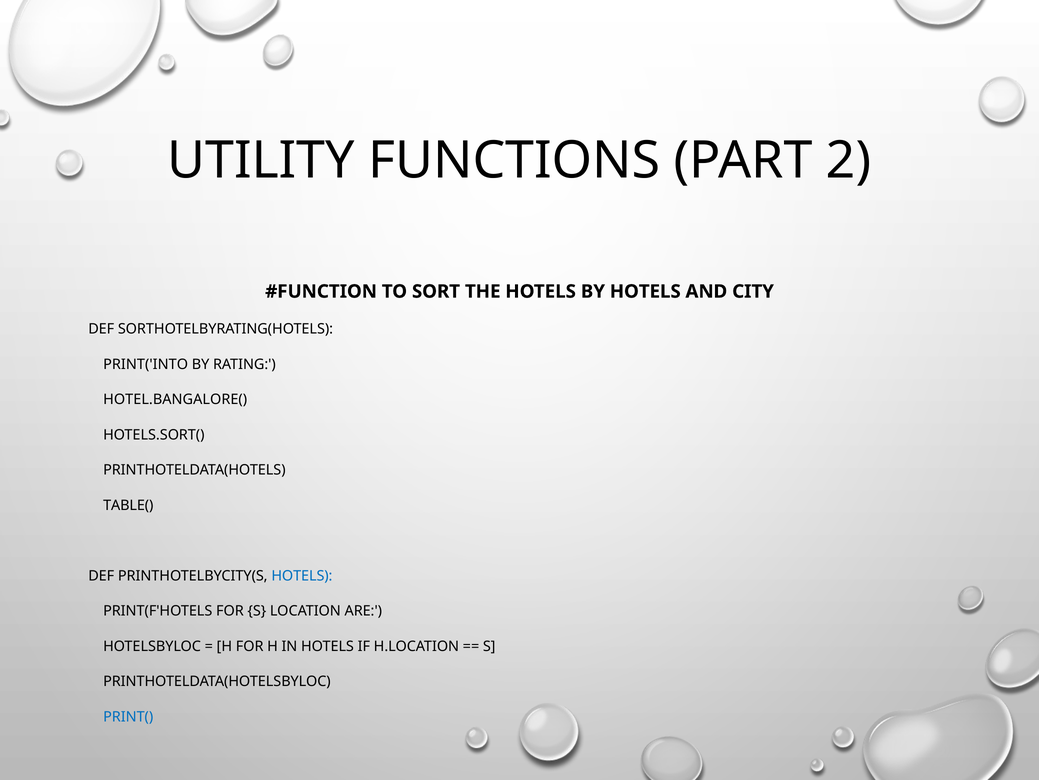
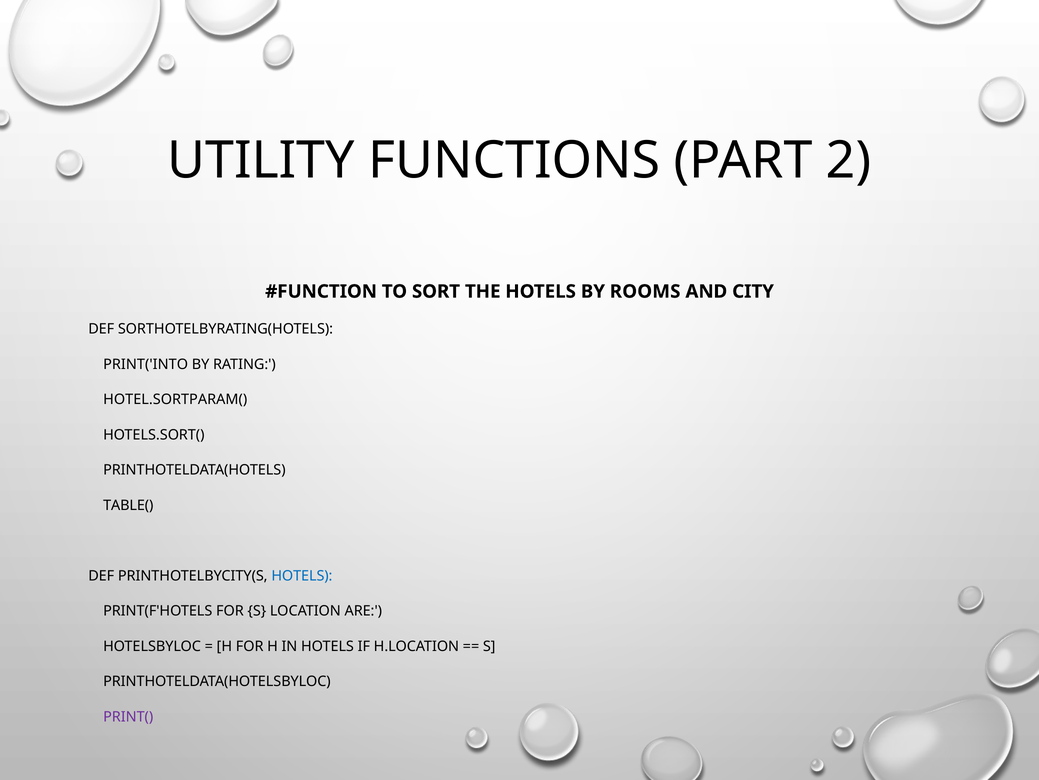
BY HOTELS: HOTELS -> ROOMS
HOTEL.BANGALORE(: HOTEL.BANGALORE( -> HOTEL.SORTPARAM(
PRINT( colour: blue -> purple
